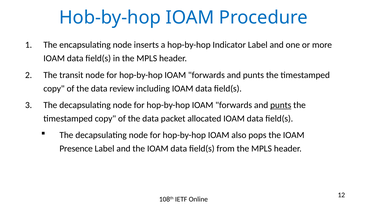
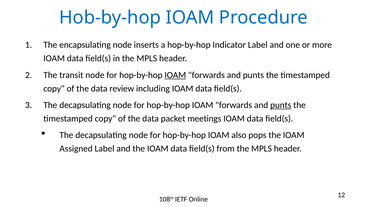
IOAM at (175, 75) underline: none -> present
allocated: allocated -> meetings
Presence: Presence -> Assigned
